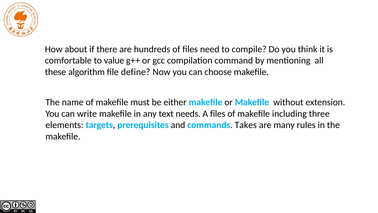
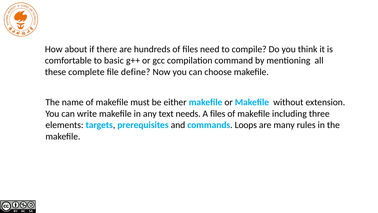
value: value -> basic
algorithm: algorithm -> complete
Takes: Takes -> Loops
